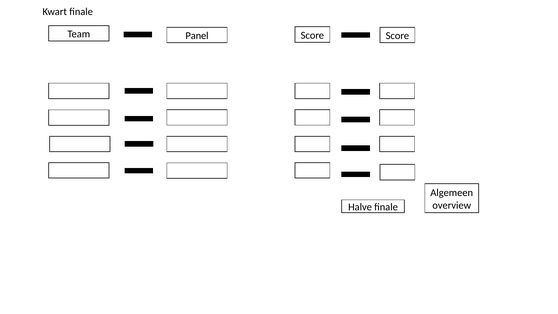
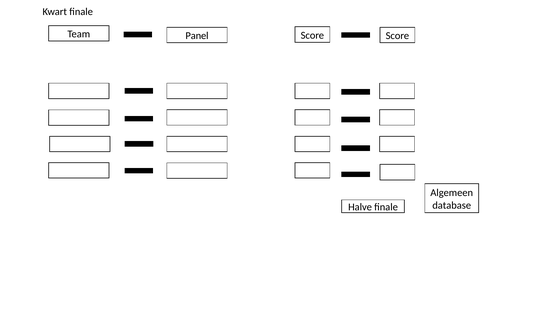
overview: overview -> database
